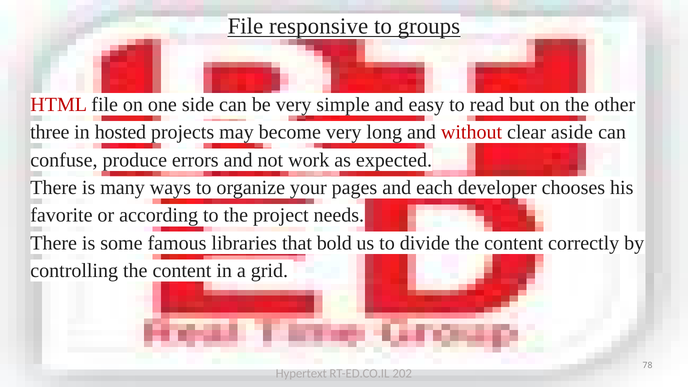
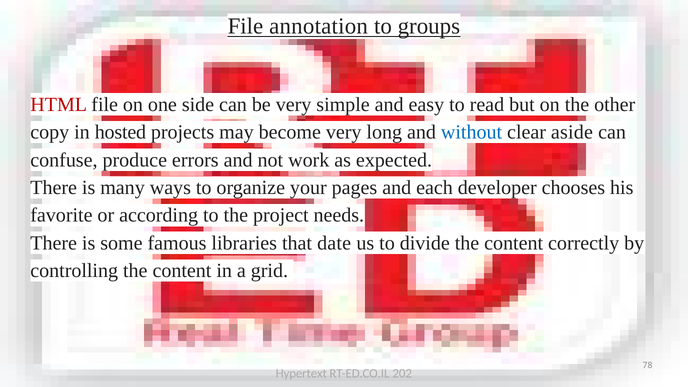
responsive: responsive -> annotation
three: three -> copy
without colour: red -> blue
bold: bold -> date
